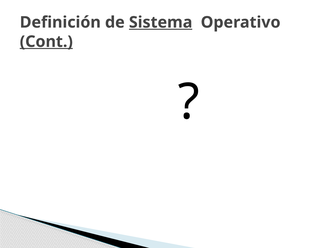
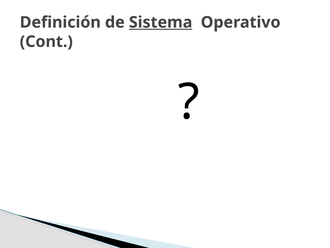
Cont underline: present -> none
